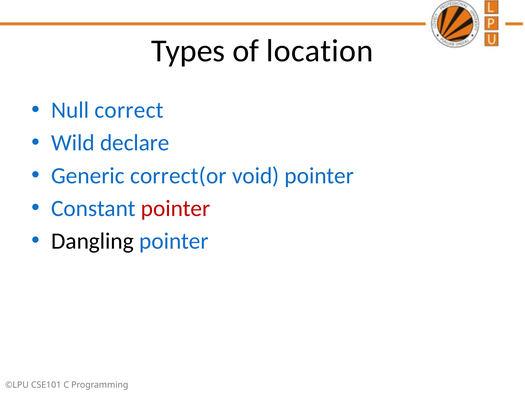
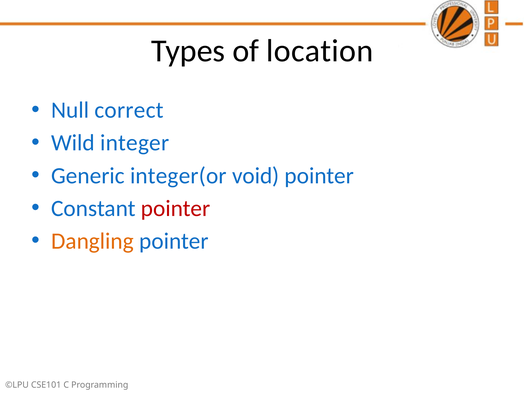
declare: declare -> integer
correct(or: correct(or -> integer(or
Dangling colour: black -> orange
